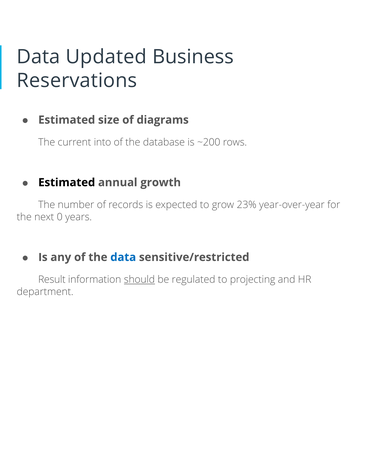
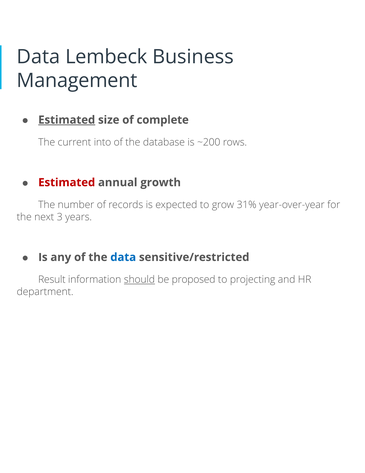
Updated: Updated -> Lembeck
Reservations: Reservations -> Management
Estimated at (67, 120) underline: none -> present
diagrams: diagrams -> complete
Estimated at (67, 182) colour: black -> red
23%: 23% -> 31%
0: 0 -> 3
regulated: regulated -> proposed
